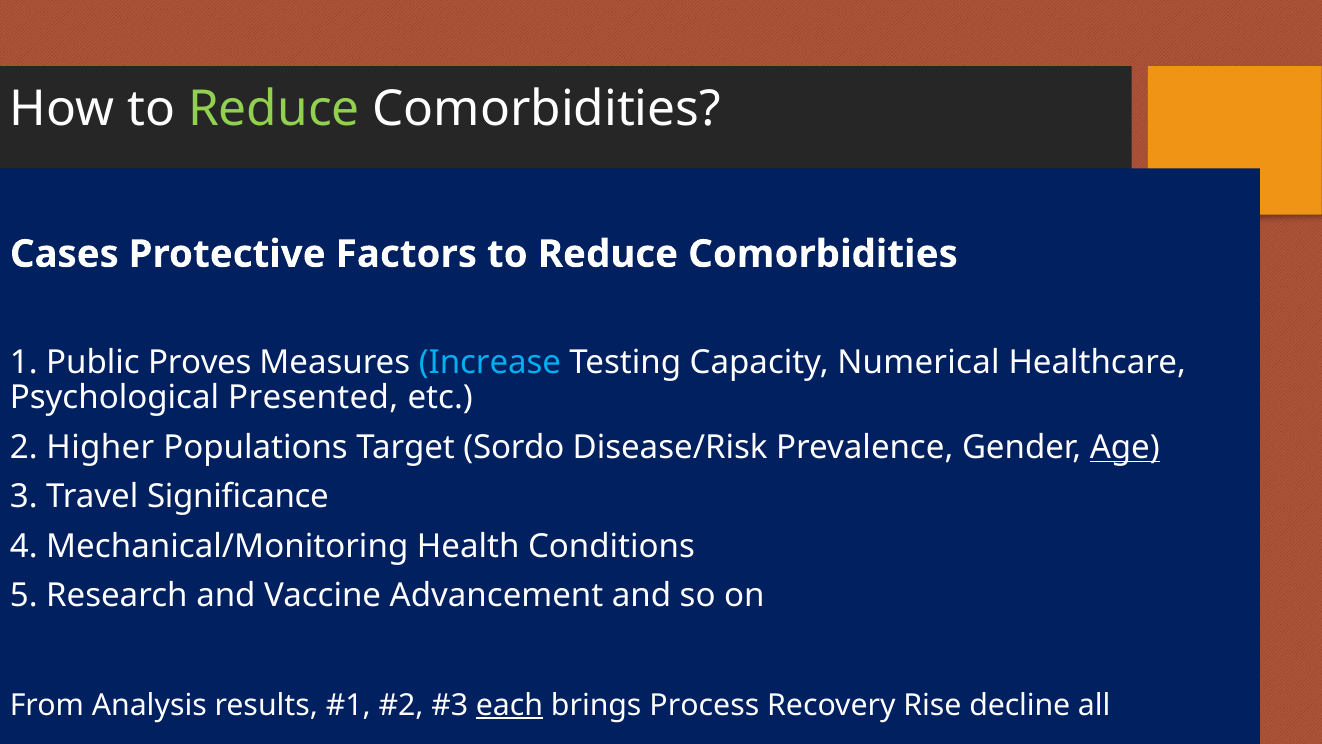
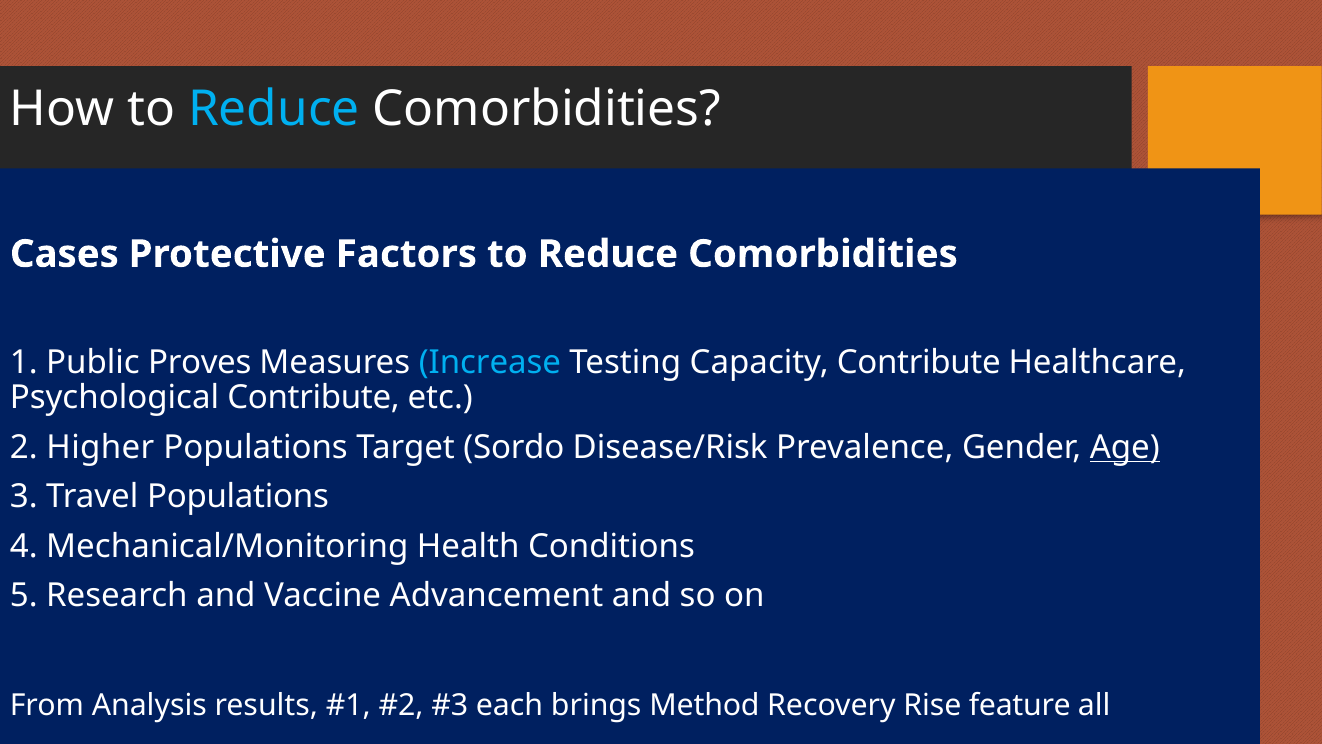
Reduce at (274, 109) colour: light green -> light blue
Capacity Numerical: Numerical -> Contribute
Psychological Presented: Presented -> Contribute
Travel Significance: Significance -> Populations
each underline: present -> none
Process: Process -> Method
decline: decline -> feature
